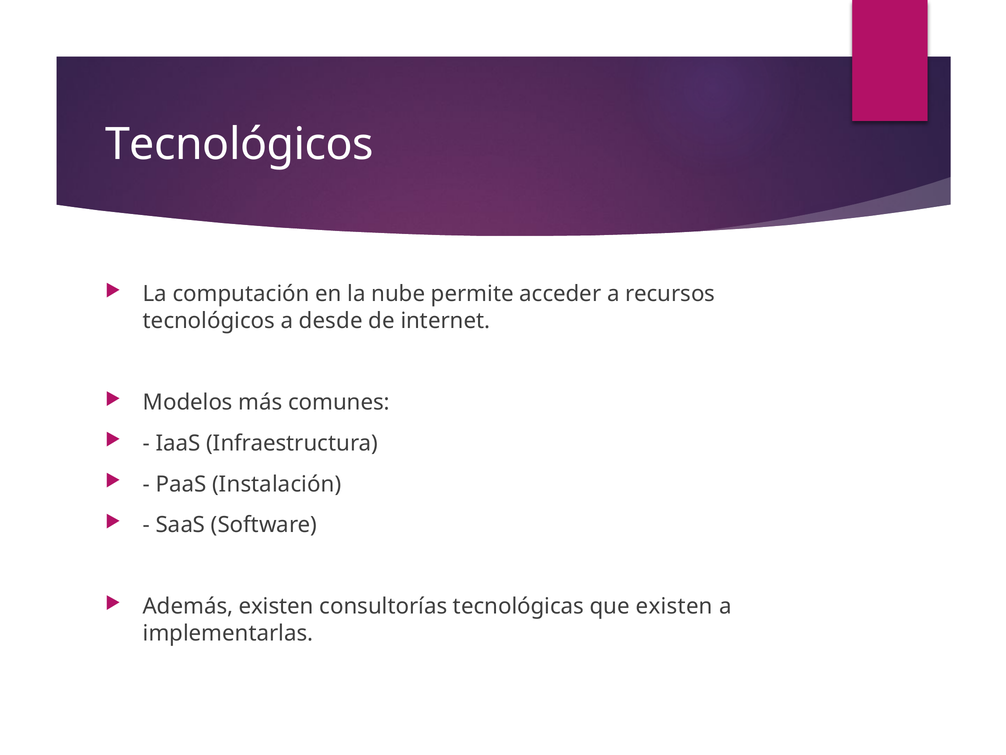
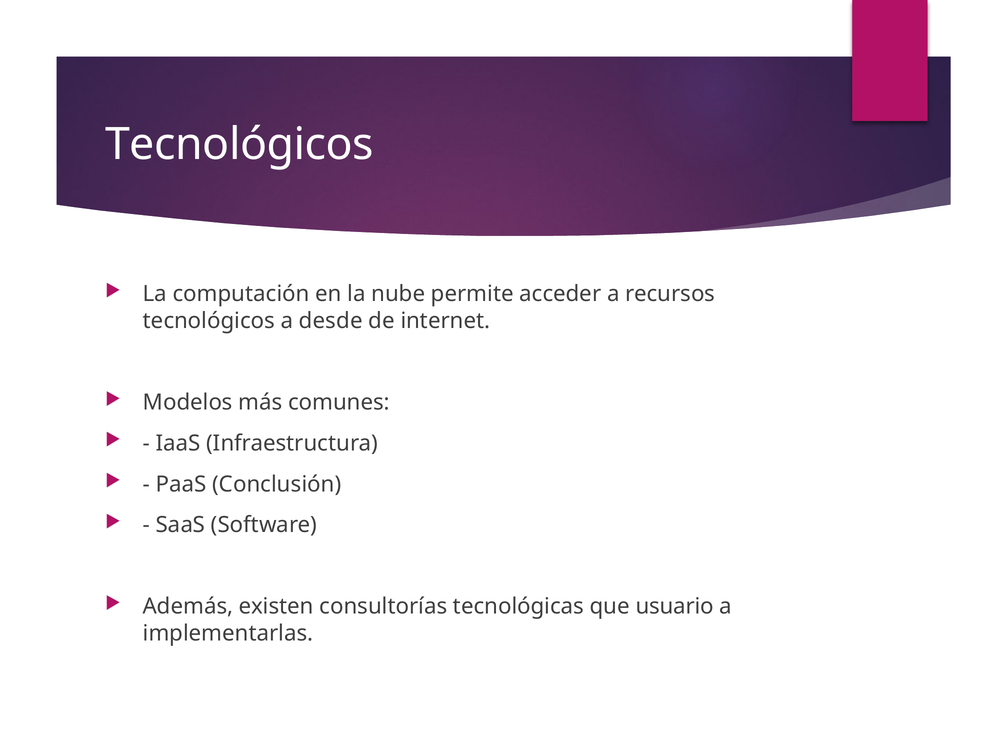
Instalación: Instalación -> Conclusión
que existen: existen -> usuario
